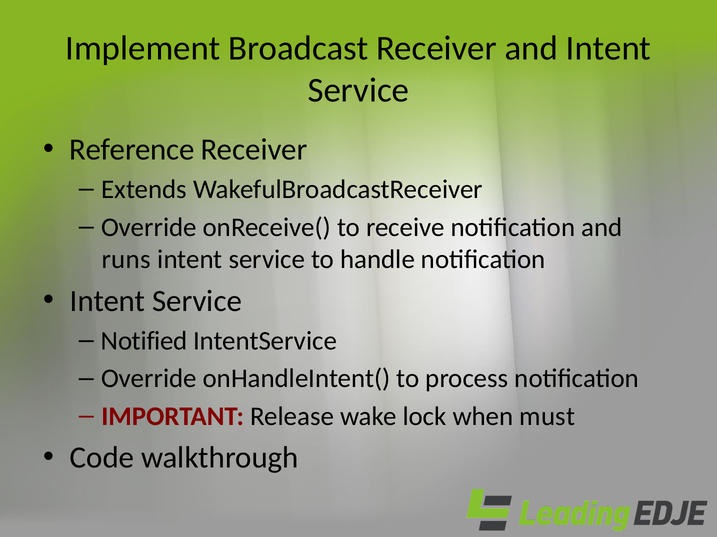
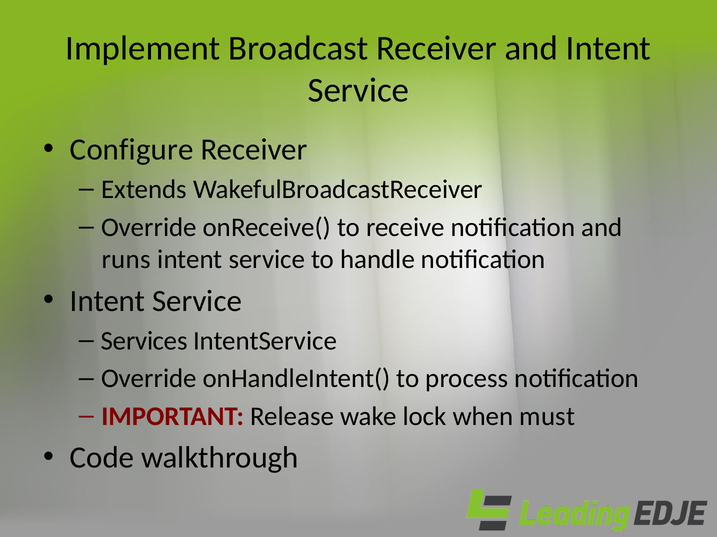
Reference: Reference -> Configure
Notified: Notified -> Services
